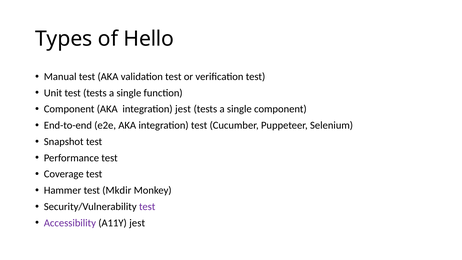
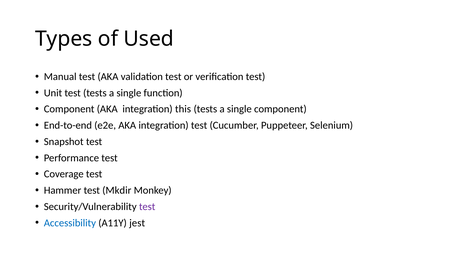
Hello: Hello -> Used
integration jest: jest -> this
Accessibility colour: purple -> blue
